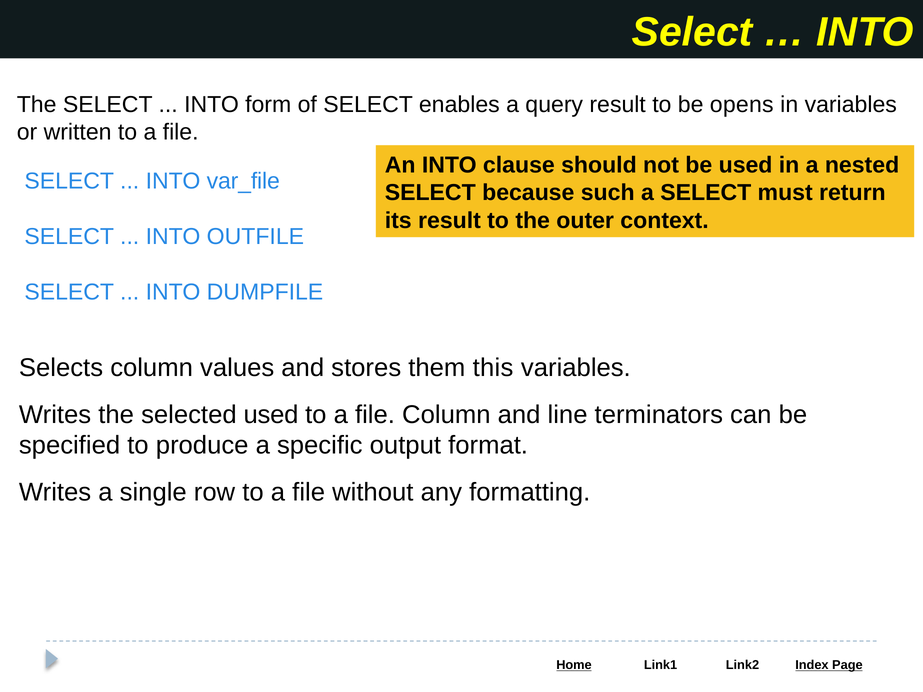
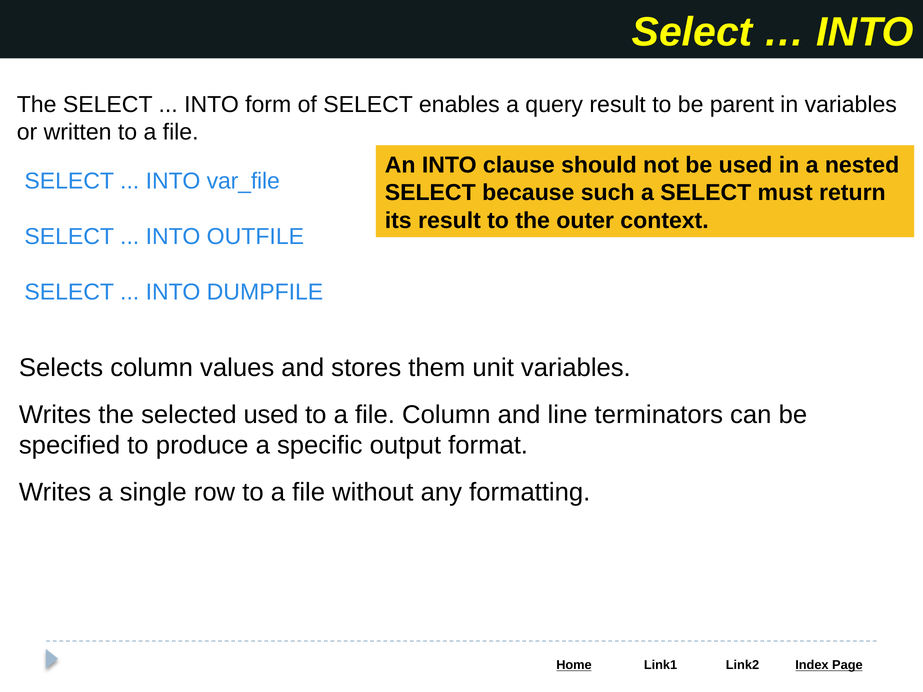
opens: opens -> parent
this: this -> unit
